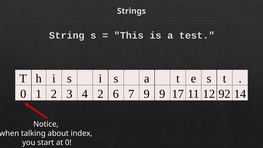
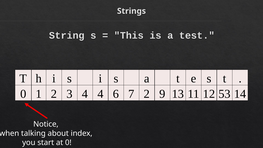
4 2: 2 -> 4
7 9: 9 -> 2
17: 17 -> 13
92: 92 -> 53
